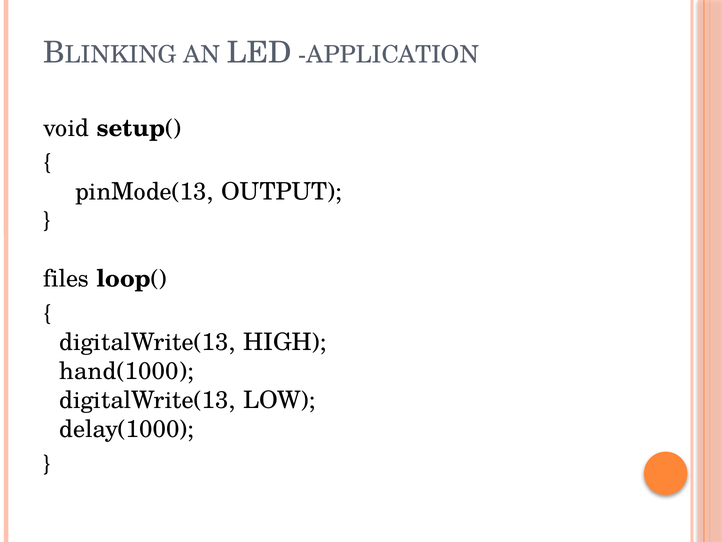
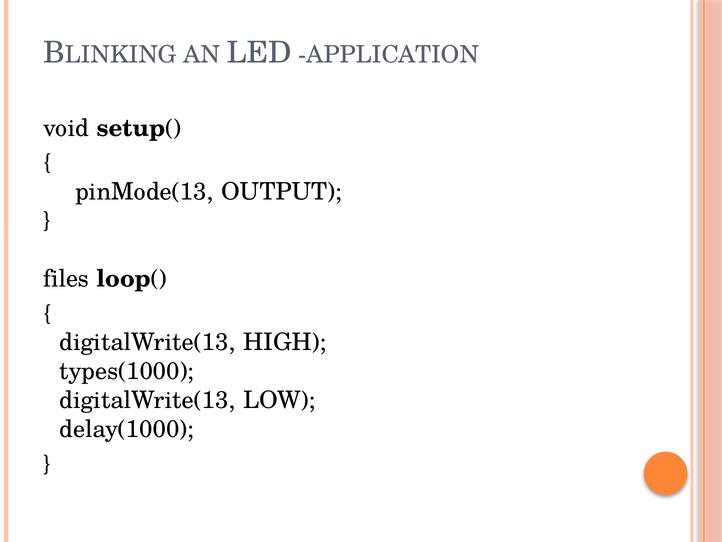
hand(1000: hand(1000 -> types(1000
